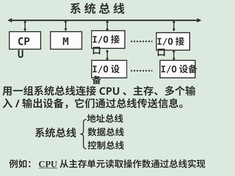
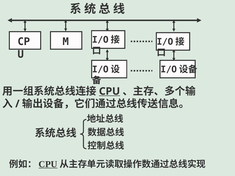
CPU at (109, 91) underline: none -> present
